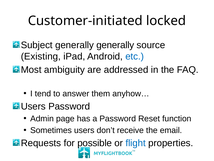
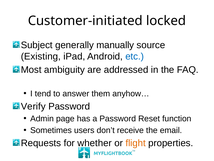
generally generally: generally -> manually
Users at (33, 106): Users -> Verify
possible: possible -> whether
flight colour: blue -> orange
